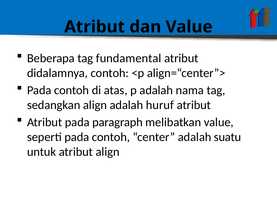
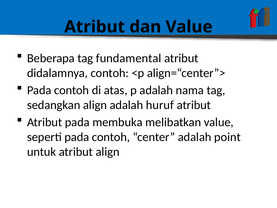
paragraph: paragraph -> membuka
suatu: suatu -> point
